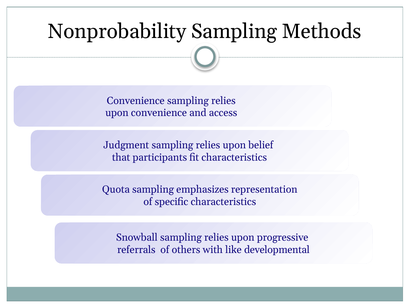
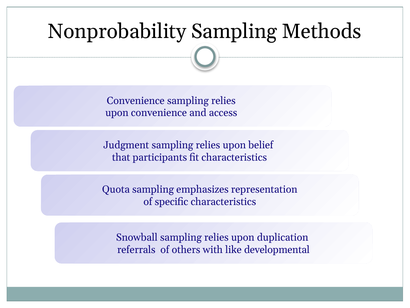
progressive: progressive -> duplication
